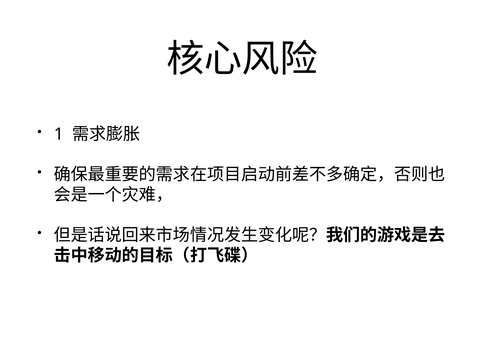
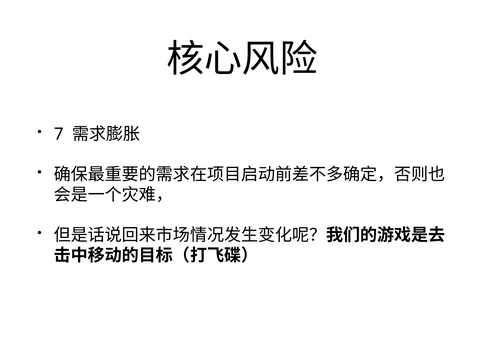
1: 1 -> 7
